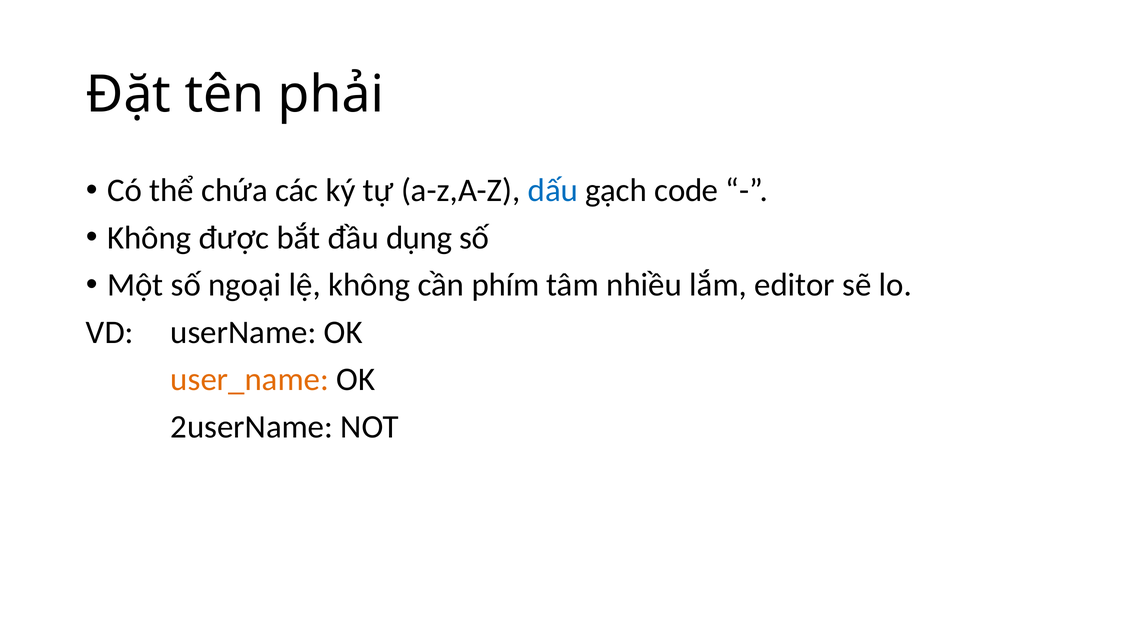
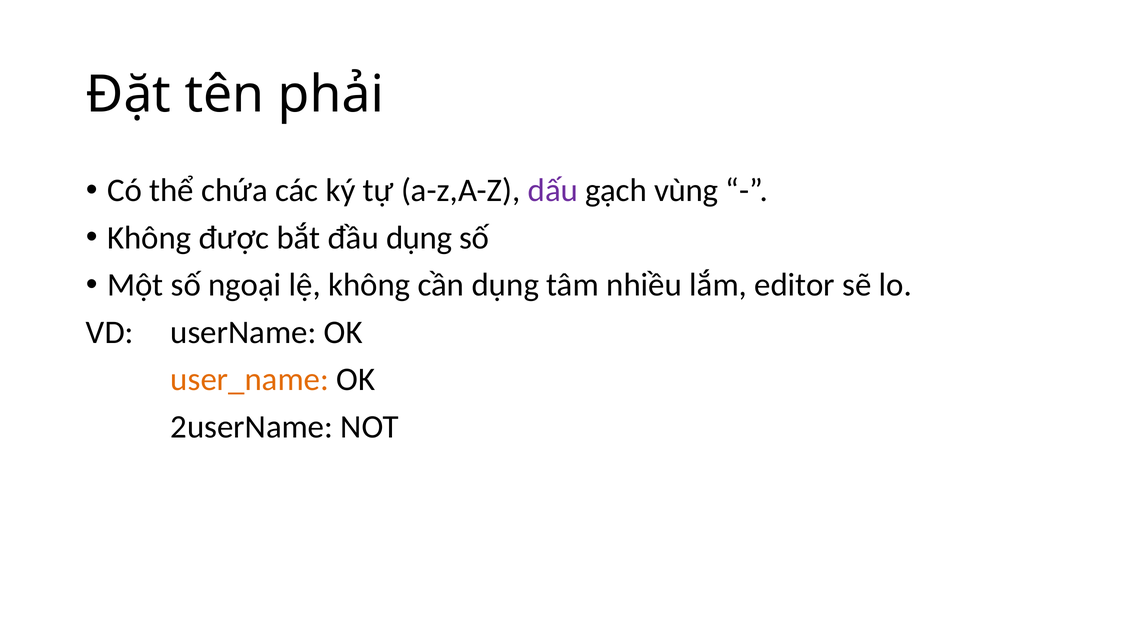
dấu colour: blue -> purple
code: code -> vùng
cần phím: phím -> dụng
